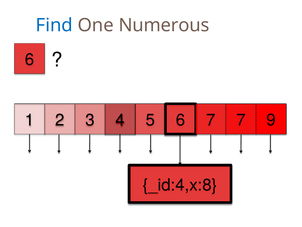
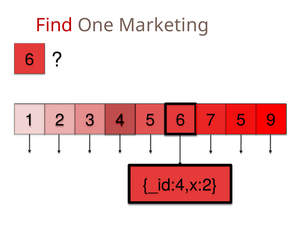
Find colour: blue -> red
Numerous: Numerous -> Marketing
7 7: 7 -> 5
_id:4,x:8: _id:4,x:8 -> _id:4,x:2
